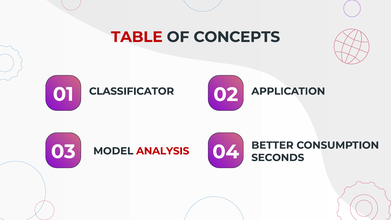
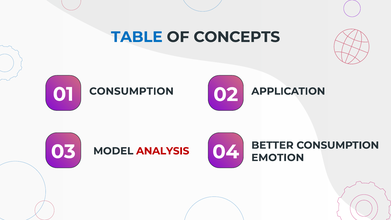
TABLE colour: red -> blue
01 CLASSIFICATOR: CLASSIFICATOR -> CONSUMPTION
SECONDS: SECONDS -> EMOTION
